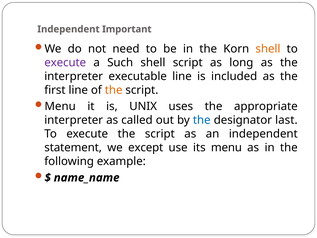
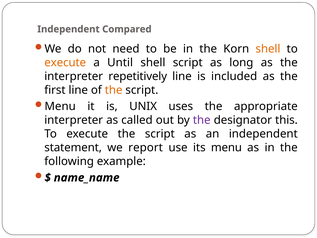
Important: Important -> Compared
execute at (65, 63) colour: purple -> orange
Such: Such -> Until
executable: executable -> repetitively
the at (202, 120) colour: blue -> purple
last: last -> this
except: except -> report
